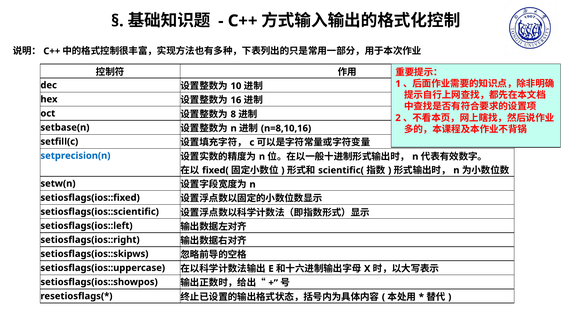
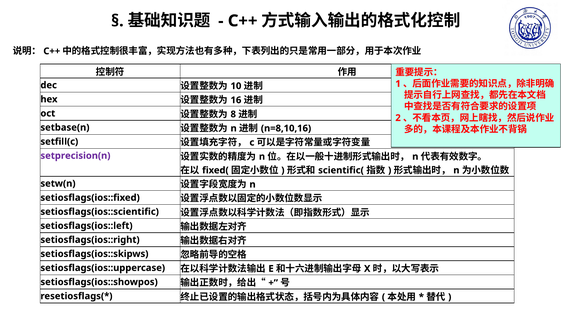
setprecision(n colour: blue -> purple
